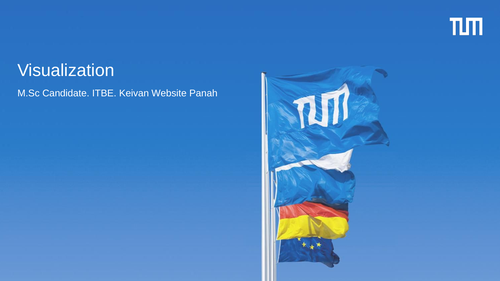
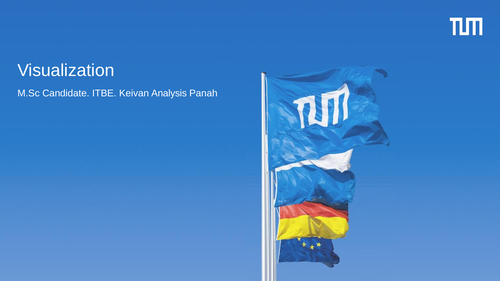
Website: Website -> Analysis
